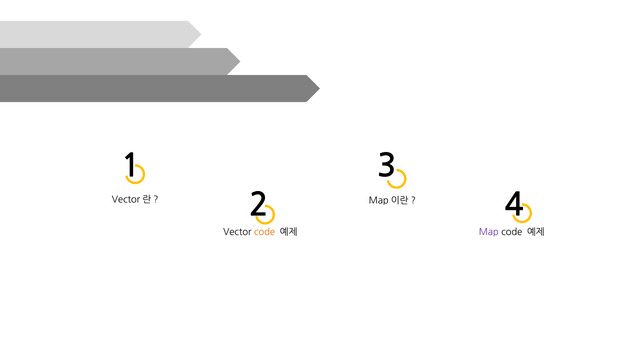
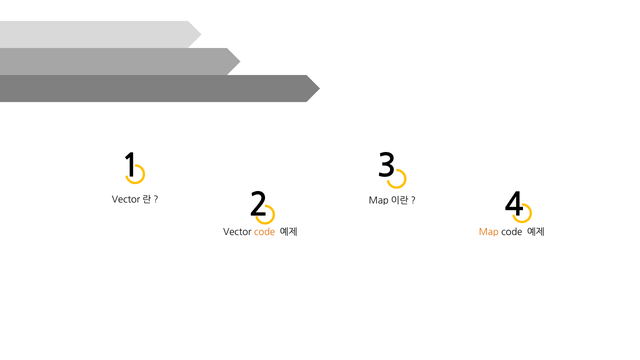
Map colour: purple -> orange
